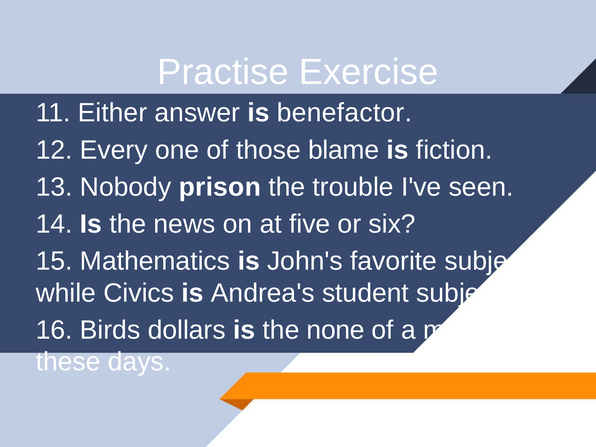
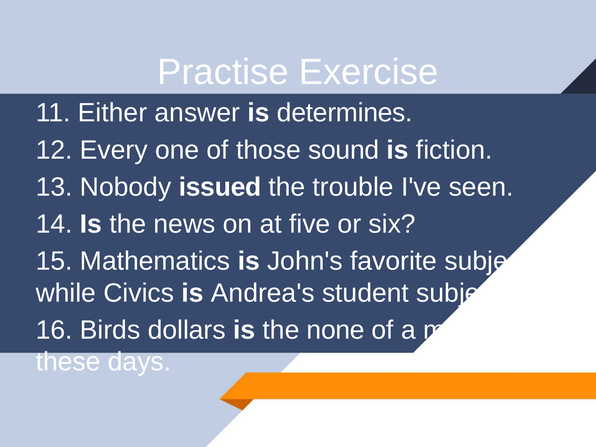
benefactor: benefactor -> determines
blame: blame -> sound
prison: prison -> issued
